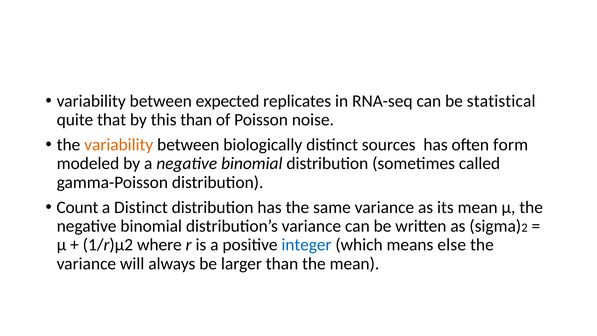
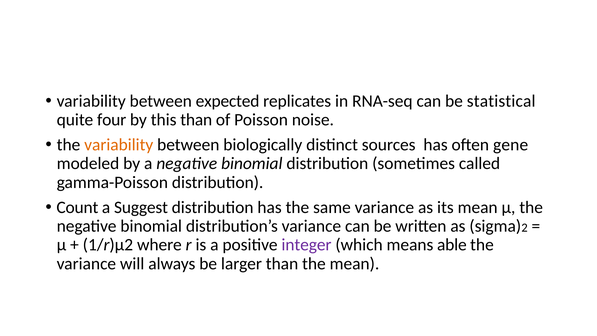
that: that -> four
form: form -> gene
a Distinct: Distinct -> Suggest
integer colour: blue -> purple
else: else -> able
